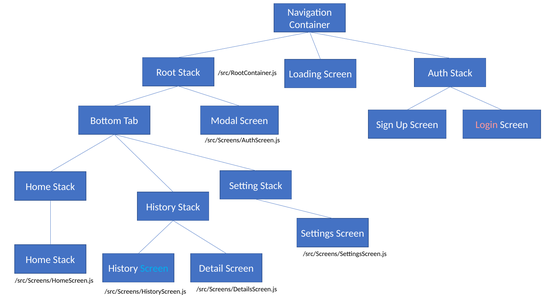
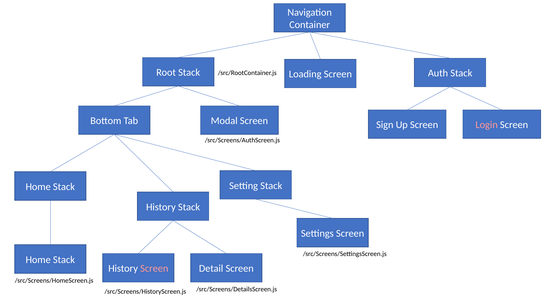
Screen at (154, 269) colour: light blue -> pink
